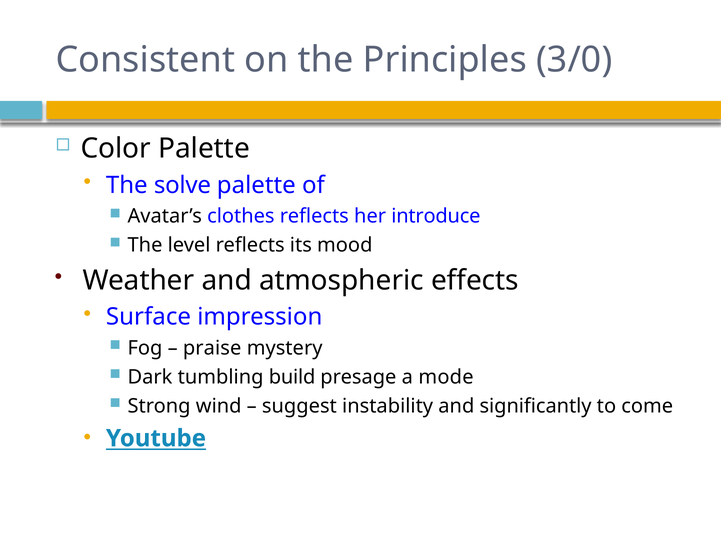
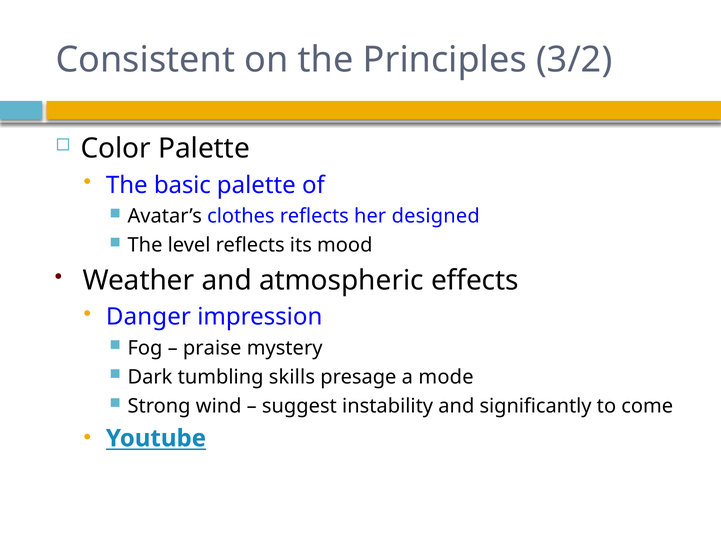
3/0: 3/0 -> 3/2
solve: solve -> basic
introduce: introduce -> designed
Surface: Surface -> Danger
build: build -> skills
